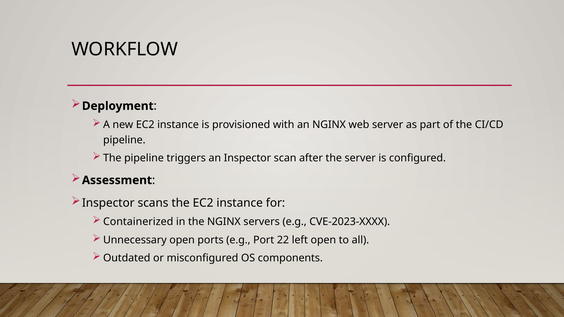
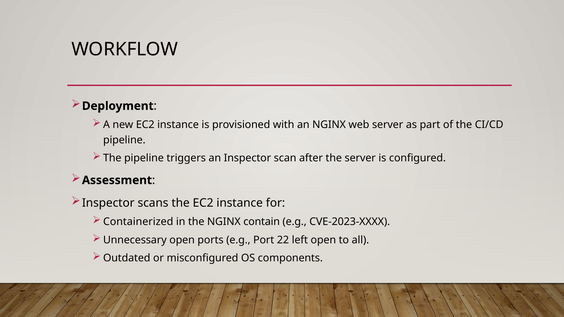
servers: servers -> contain
